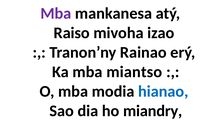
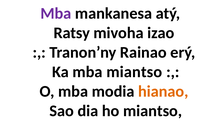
Raiso: Raiso -> Ratsy
hianao colour: blue -> orange
ho miandry: miandry -> miantso
